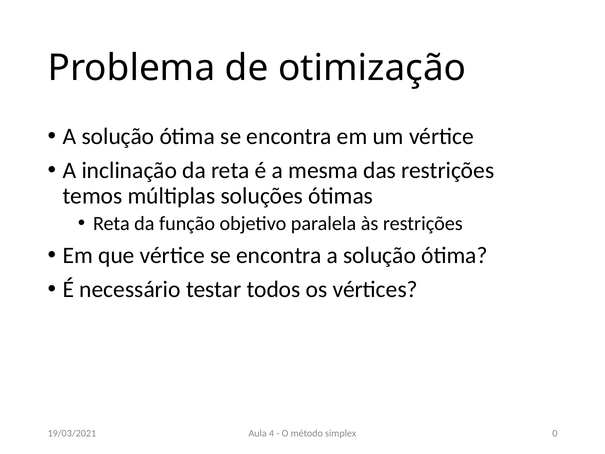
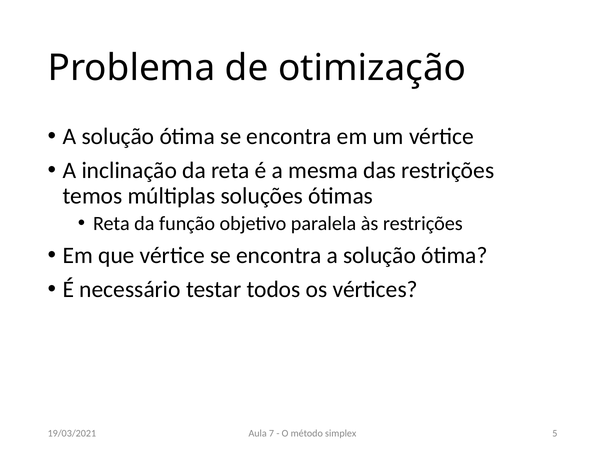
4: 4 -> 7
0: 0 -> 5
